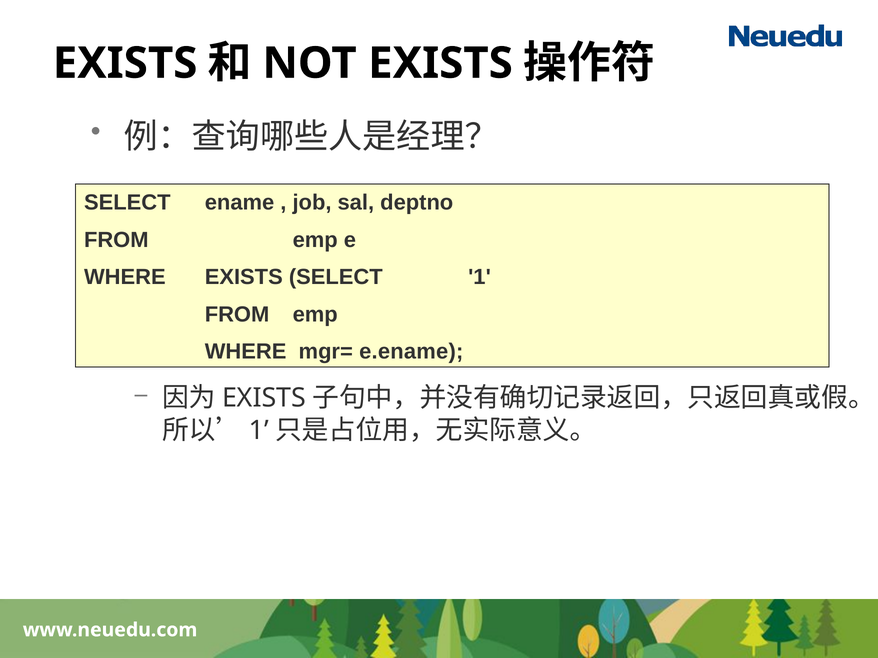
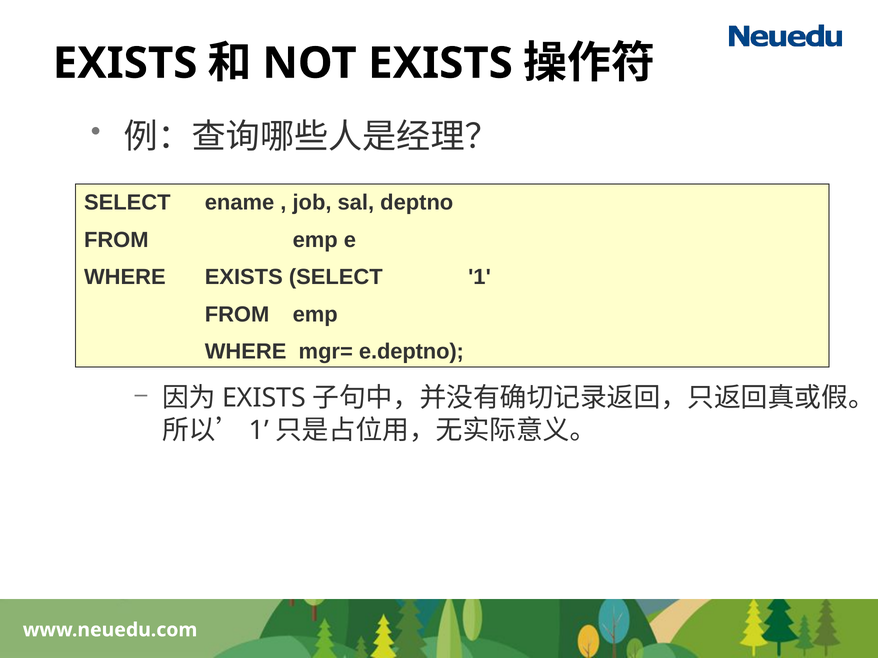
e.ename: e.ename -> e.deptno
